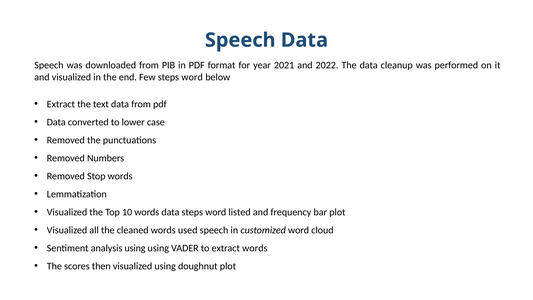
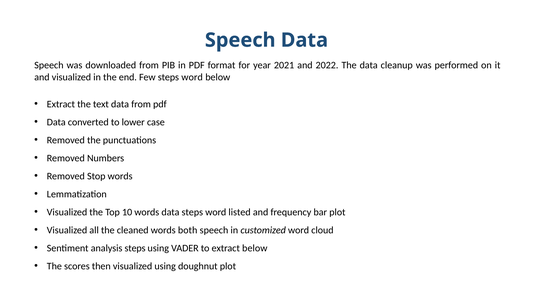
used: used -> both
analysis using: using -> steps
extract words: words -> below
